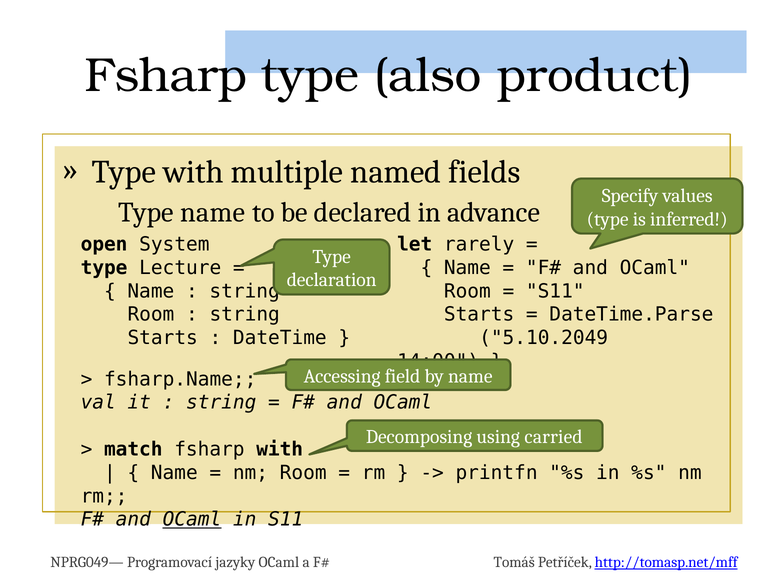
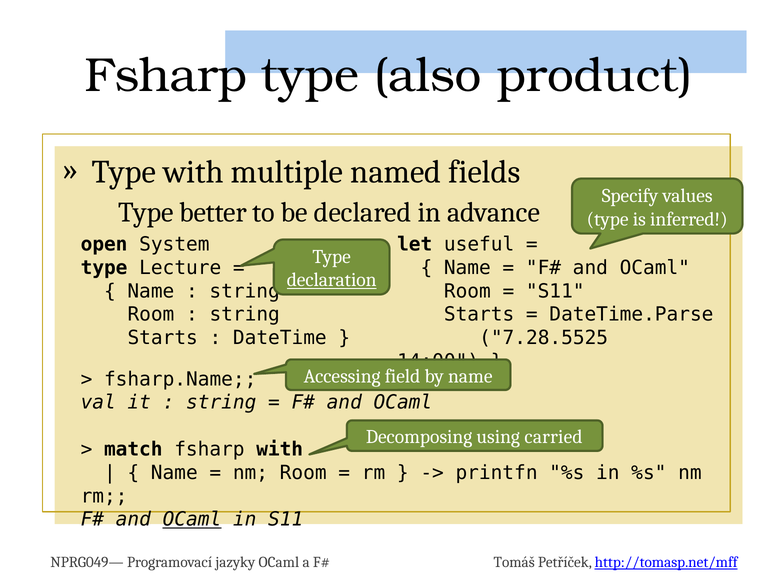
Type name: name -> better
rarely: rarely -> useful
declaration underline: none -> present
5.10.2049: 5.10.2049 -> 7.28.5525
